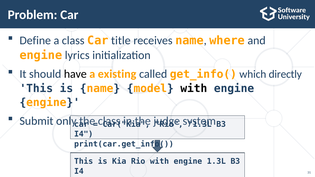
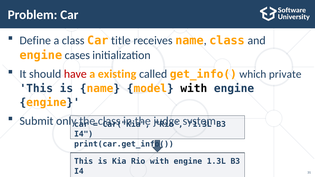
name where: where -> class
lyrics: lyrics -> cases
have colour: black -> red
directly: directly -> private
